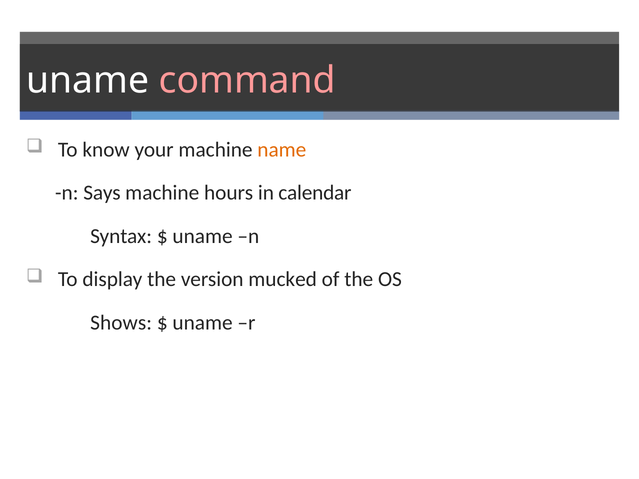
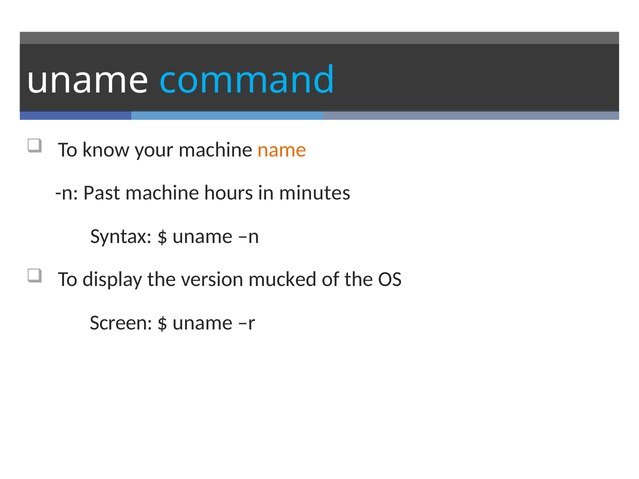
command colour: pink -> light blue
Says: Says -> Past
calendar: calendar -> minutes
Shows: Shows -> Screen
